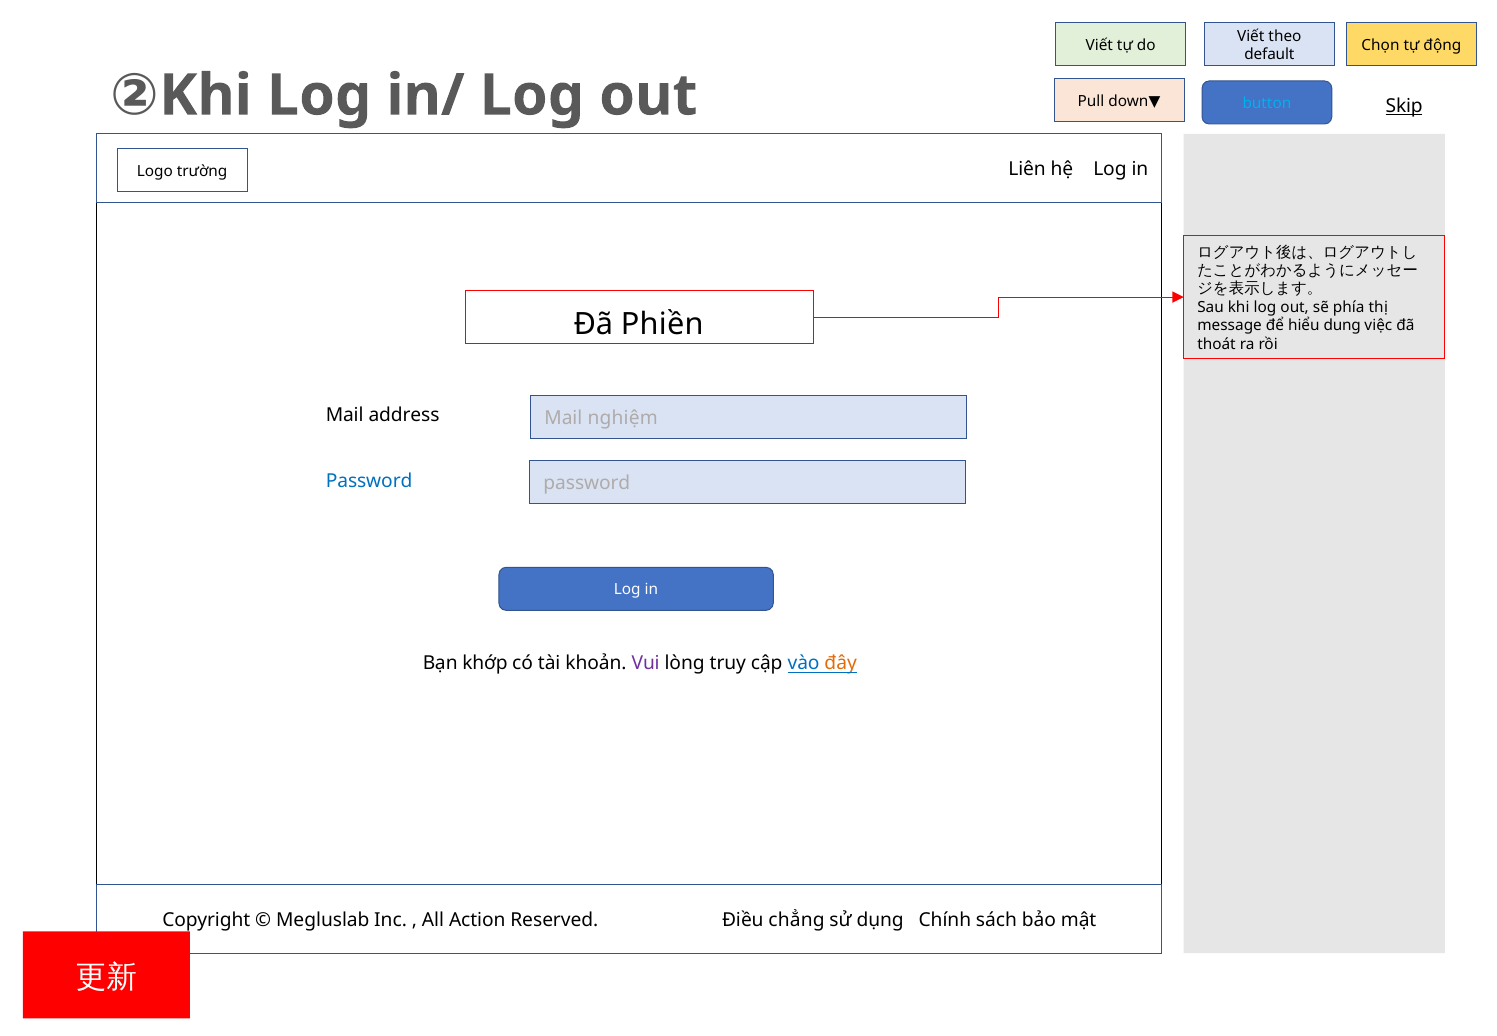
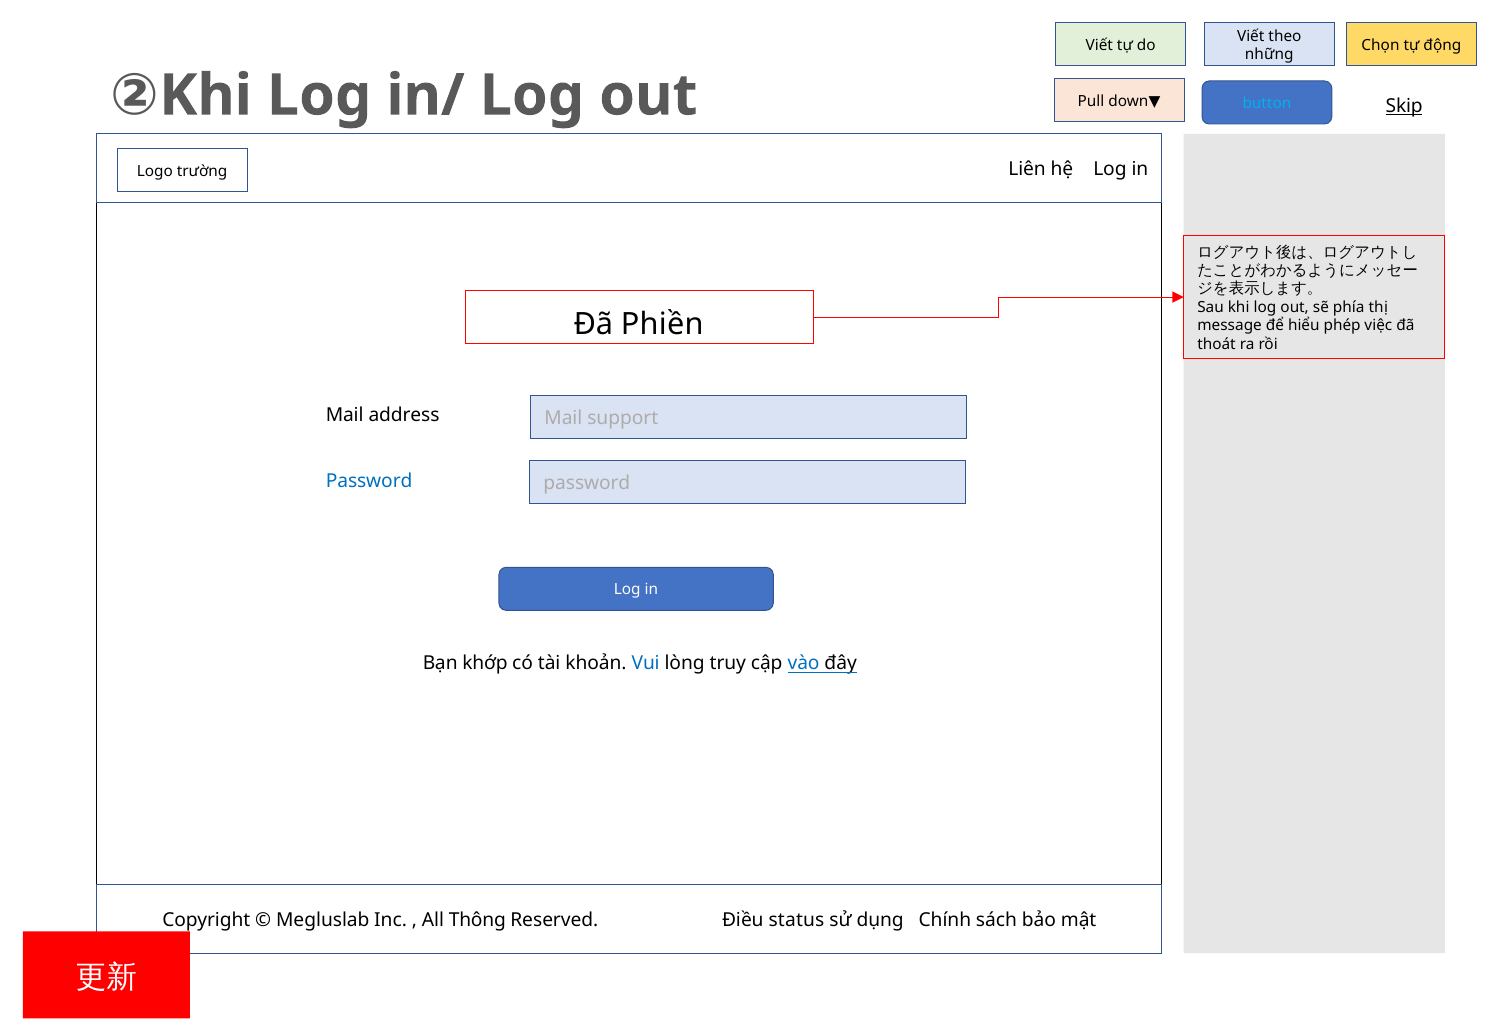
default: default -> những
dung: dung -> phép
nghiệm: nghiệm -> support
Vui colour: purple -> blue
đây colour: orange -> black
Action: Action -> Thông
chẳng: chẳng -> status
